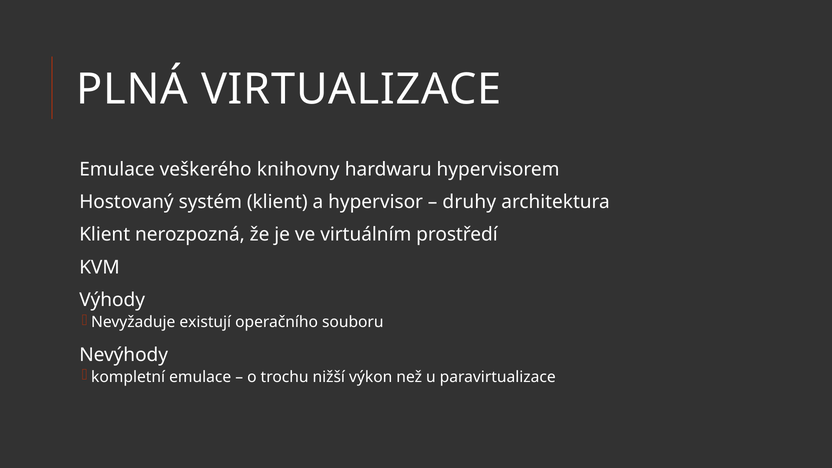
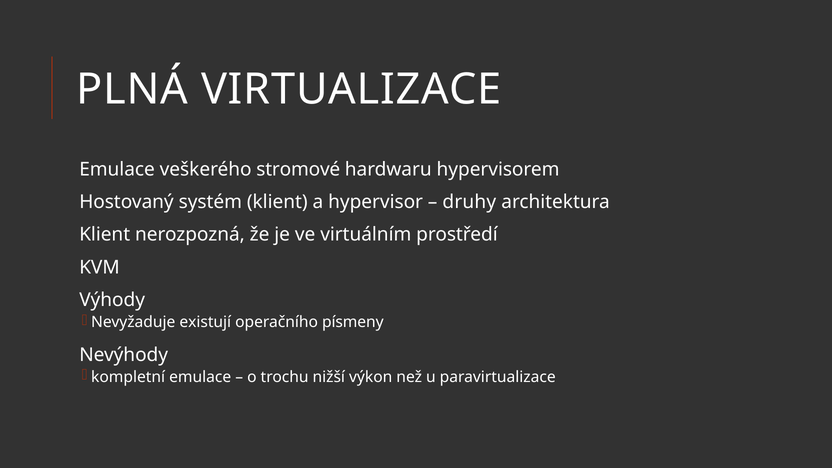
knihovny: knihovny -> stromové
souboru: souboru -> písmeny
